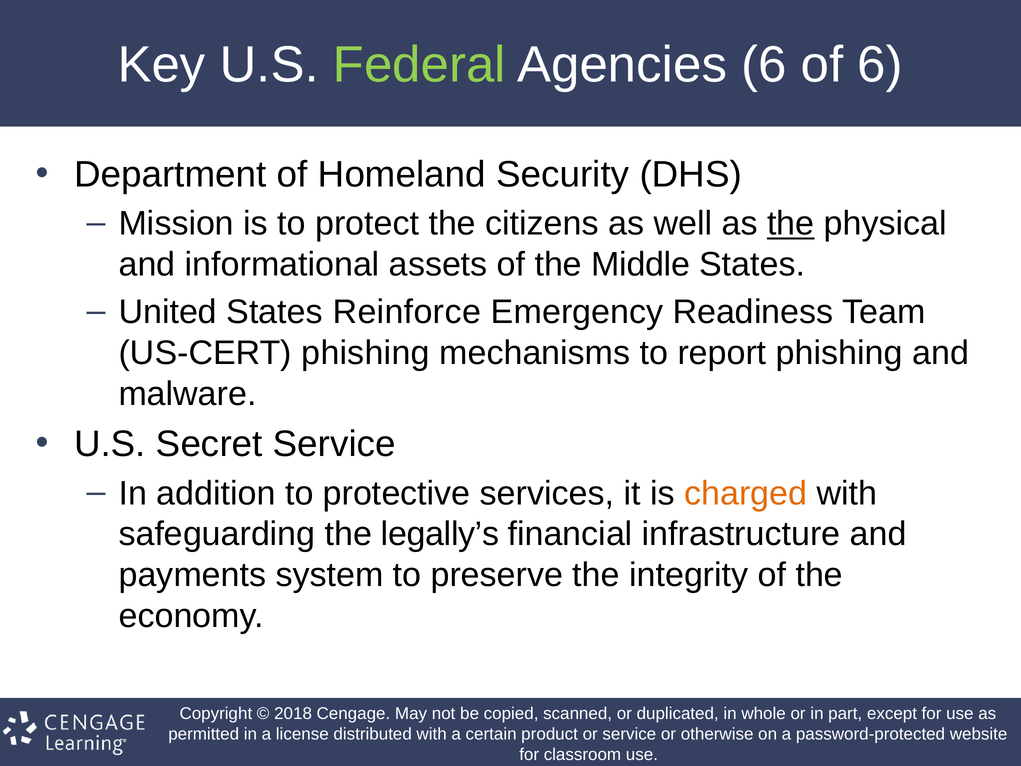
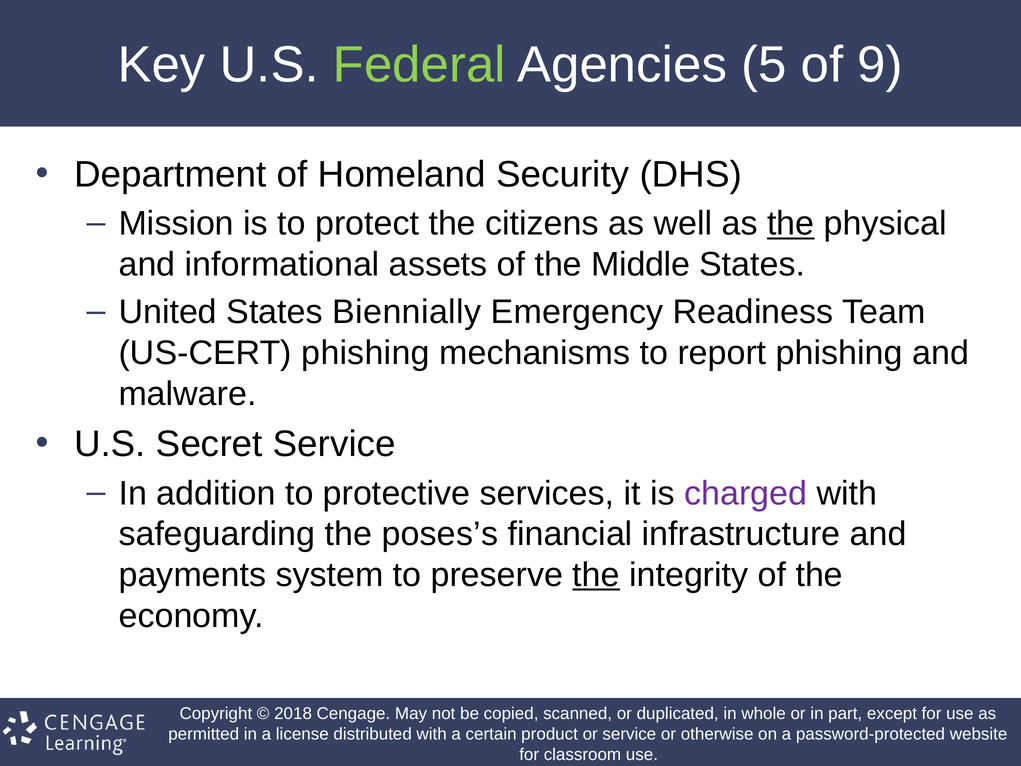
Agencies 6: 6 -> 5
of 6: 6 -> 9
Reinforce: Reinforce -> Biennially
charged colour: orange -> purple
legally’s: legally’s -> poses’s
the at (596, 575) underline: none -> present
